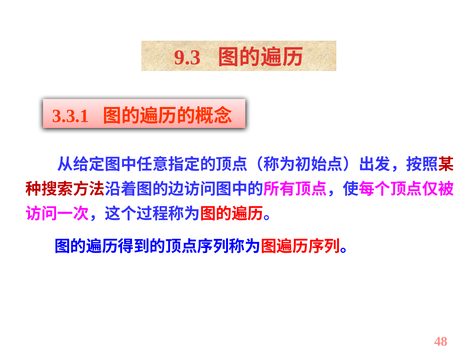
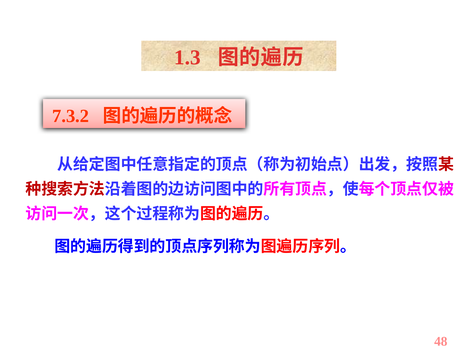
9.3: 9.3 -> 1.3
3.3.1: 3.3.1 -> 7.3.2
